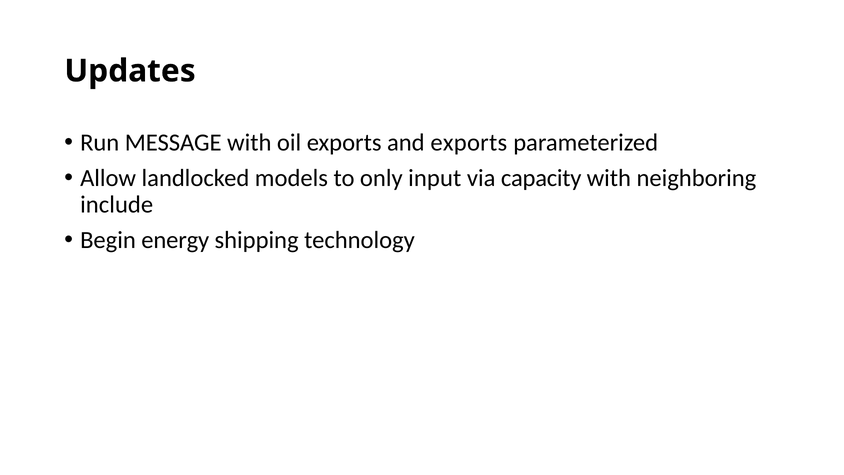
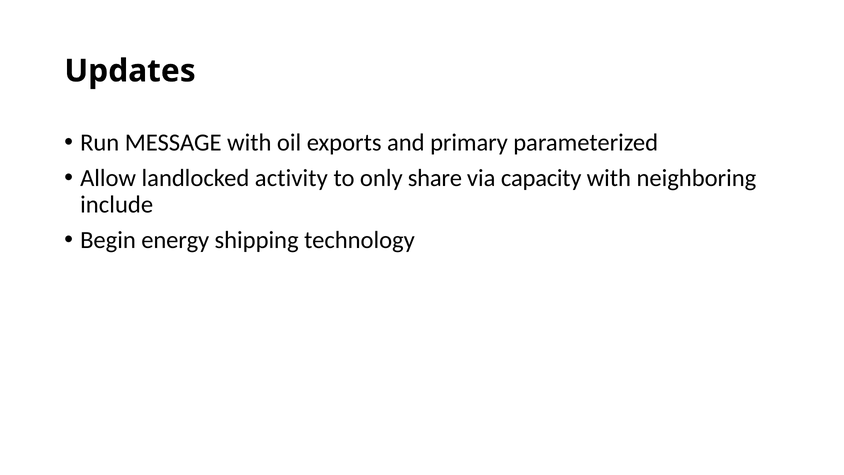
and exports: exports -> primary
models: models -> activity
input: input -> share
